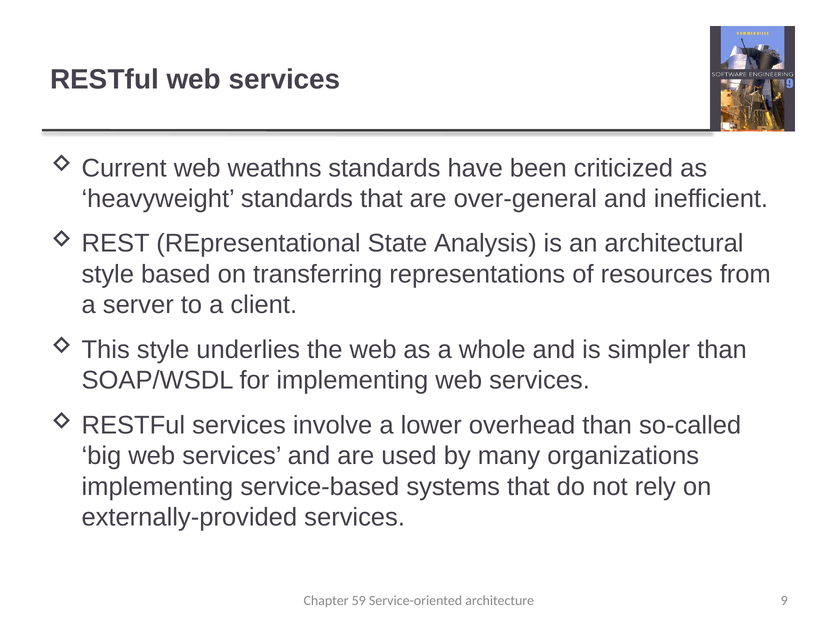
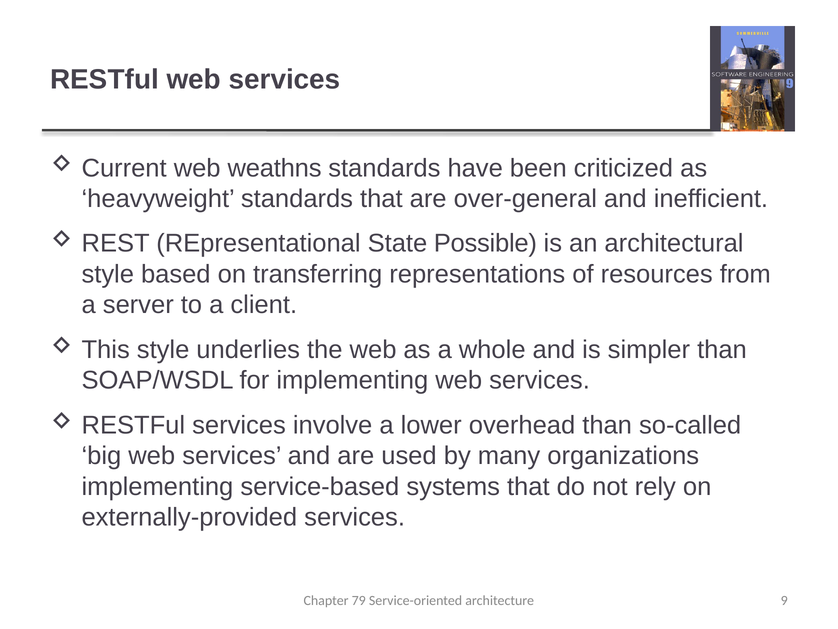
Analysis: Analysis -> Possible
59: 59 -> 79
